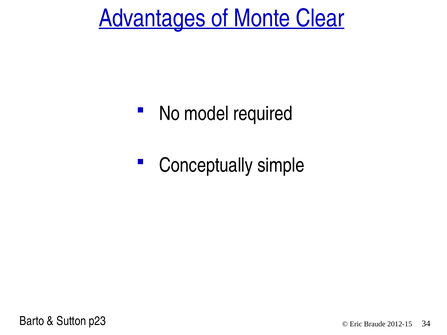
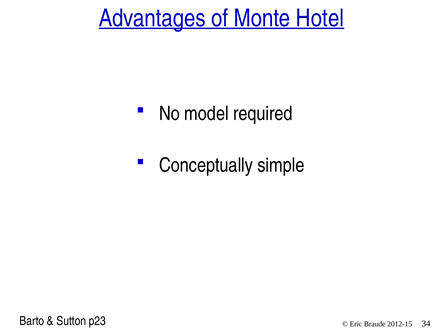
Clear: Clear -> Hotel
